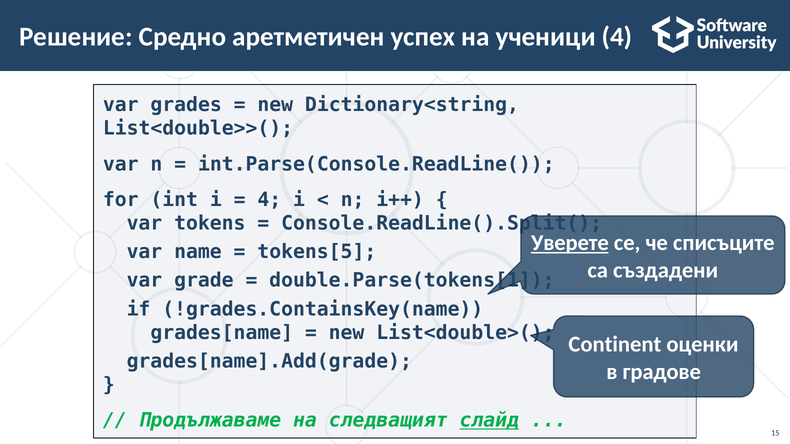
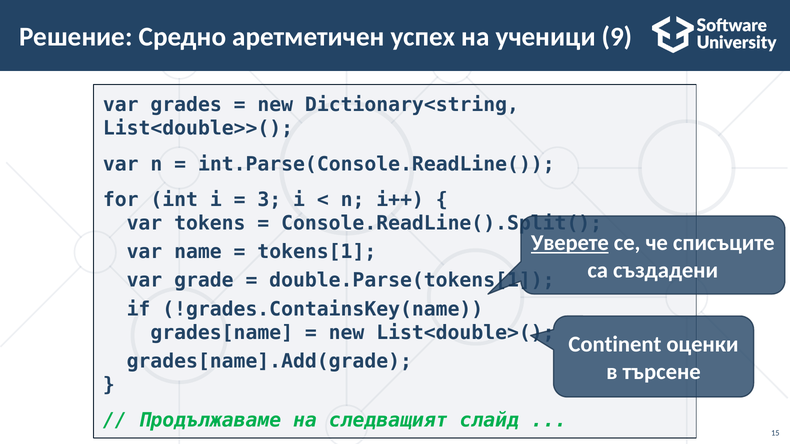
ученици 4: 4 -> 9
4 at (269, 200): 4 -> 3
tokens[5: tokens[5 -> tokens[1
градове: градове -> търсене
слайд underline: present -> none
